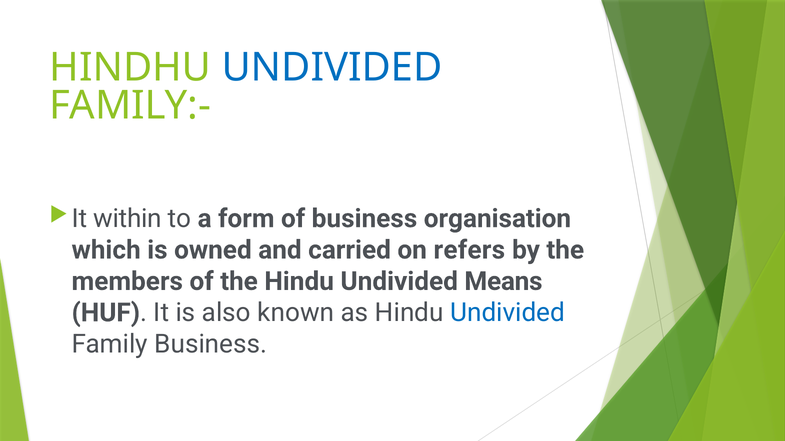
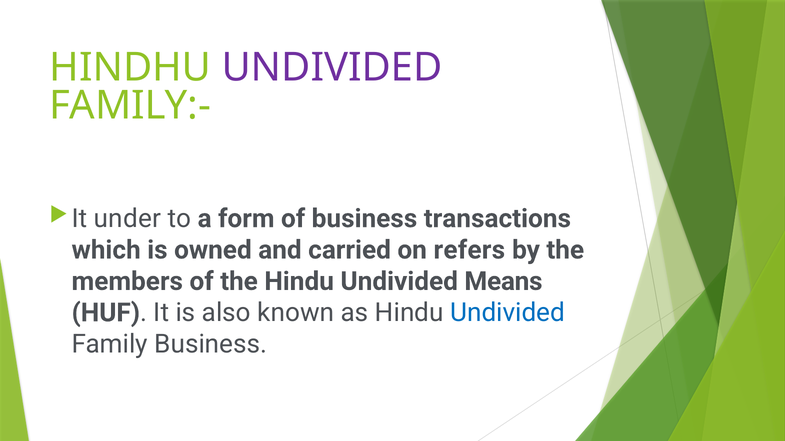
UNDIVIDED at (332, 67) colour: blue -> purple
within: within -> under
organisation: organisation -> transactions
